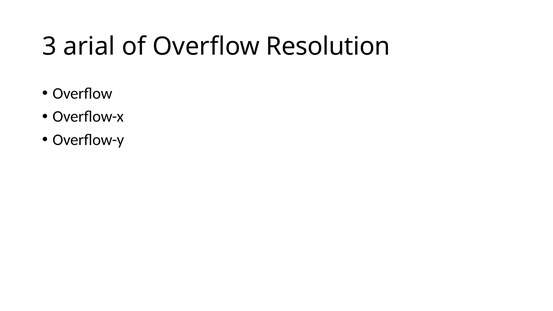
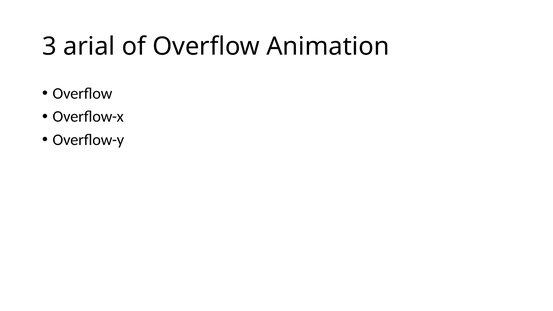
Resolution: Resolution -> Animation
